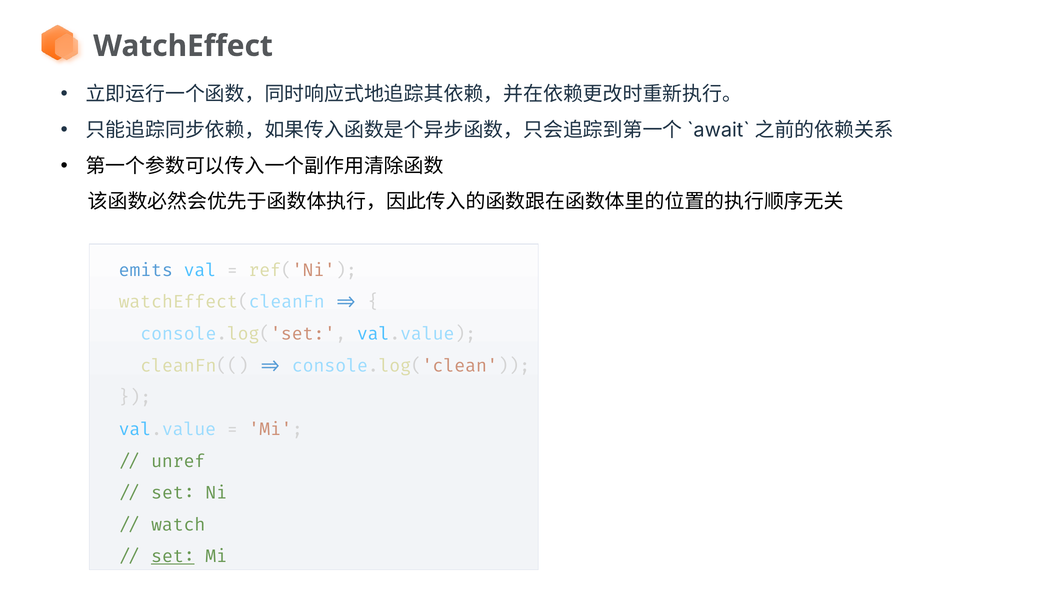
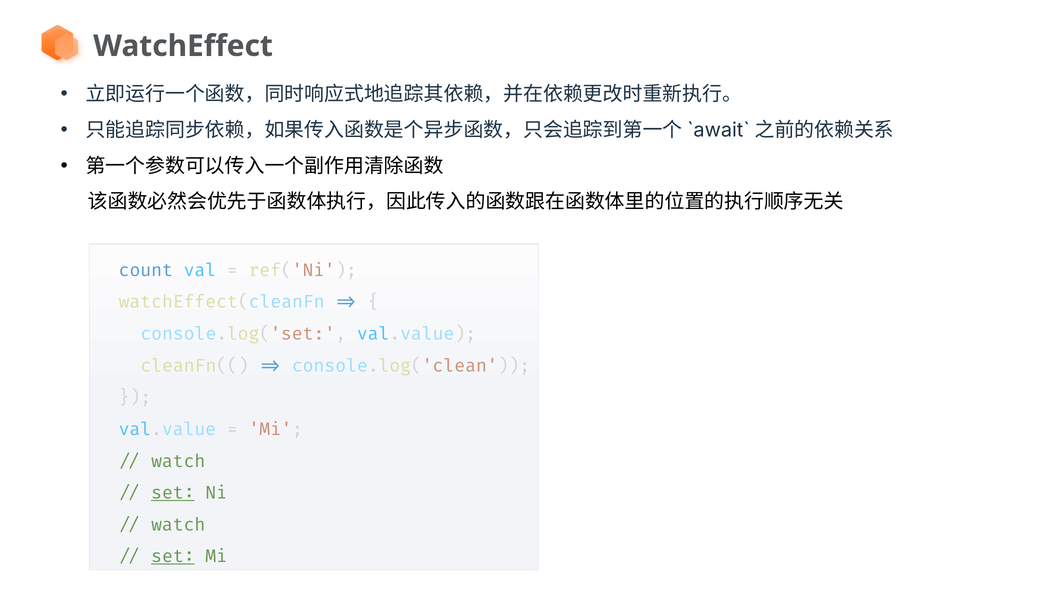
emits: emits -> count
unref at (178, 461): unref -> watch
set at (173, 493) underline: none -> present
